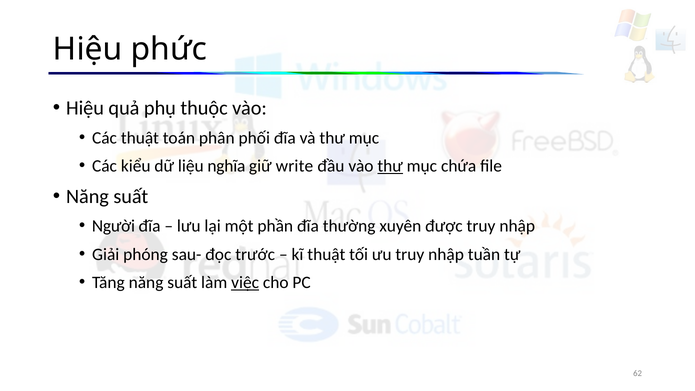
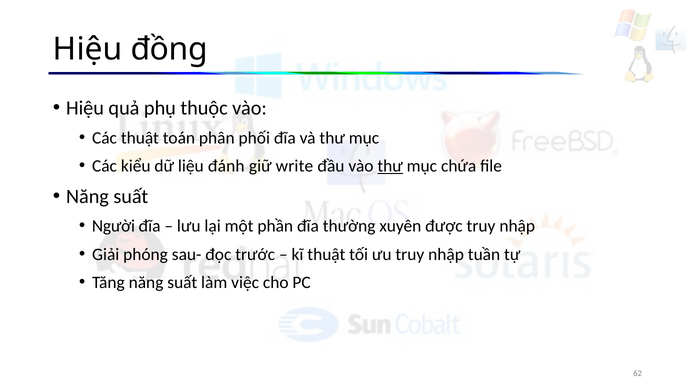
phức: phức -> đồng
nghĩa: nghĩa -> đánh
việc underline: present -> none
